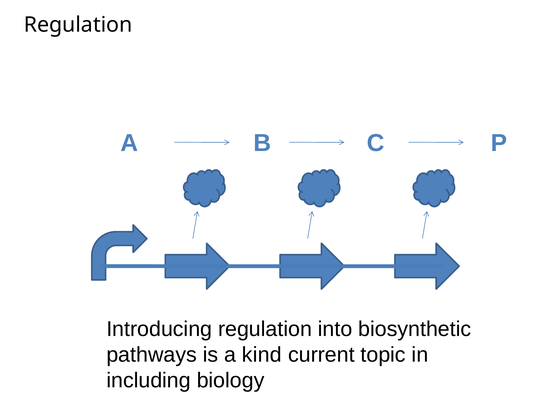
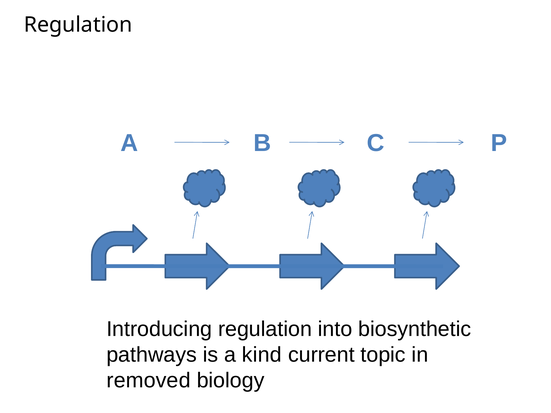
including: including -> removed
